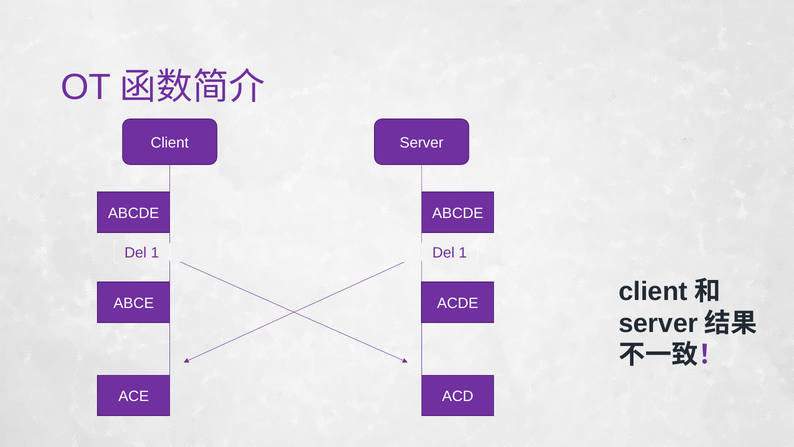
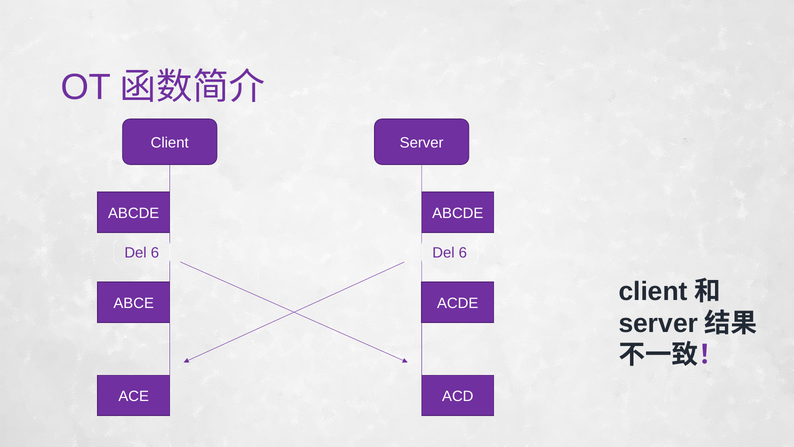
1 at (155, 253): 1 -> 6
1 at (463, 253): 1 -> 6
